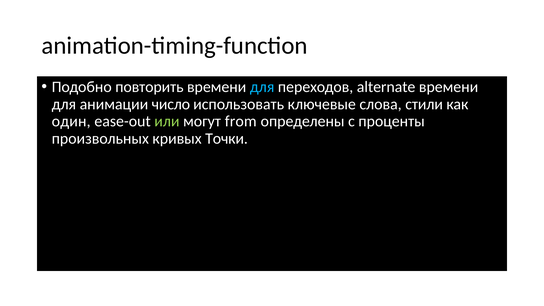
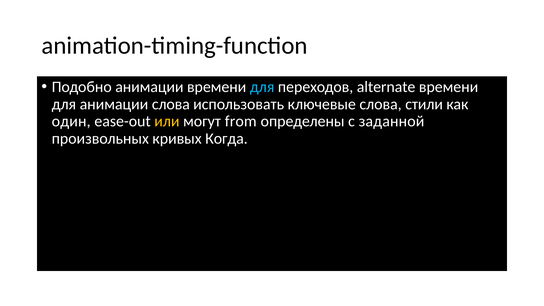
Подобно повторить: повторить -> анимации
анимации число: число -> слова
или colour: light green -> yellow
проценты: проценты -> заданной
Точки: Точки -> Когда
